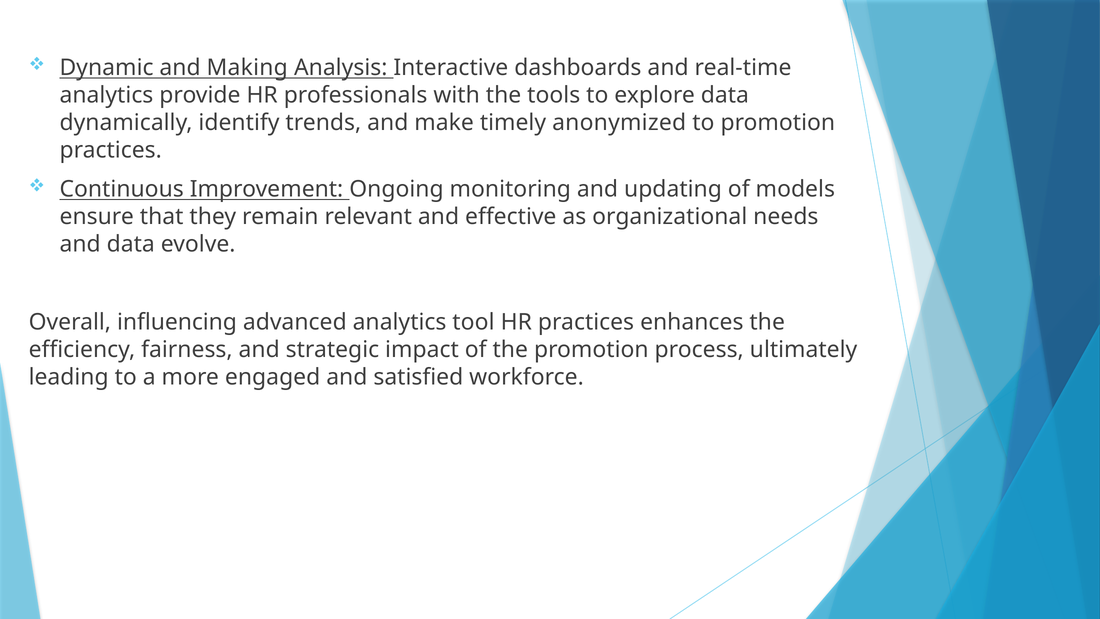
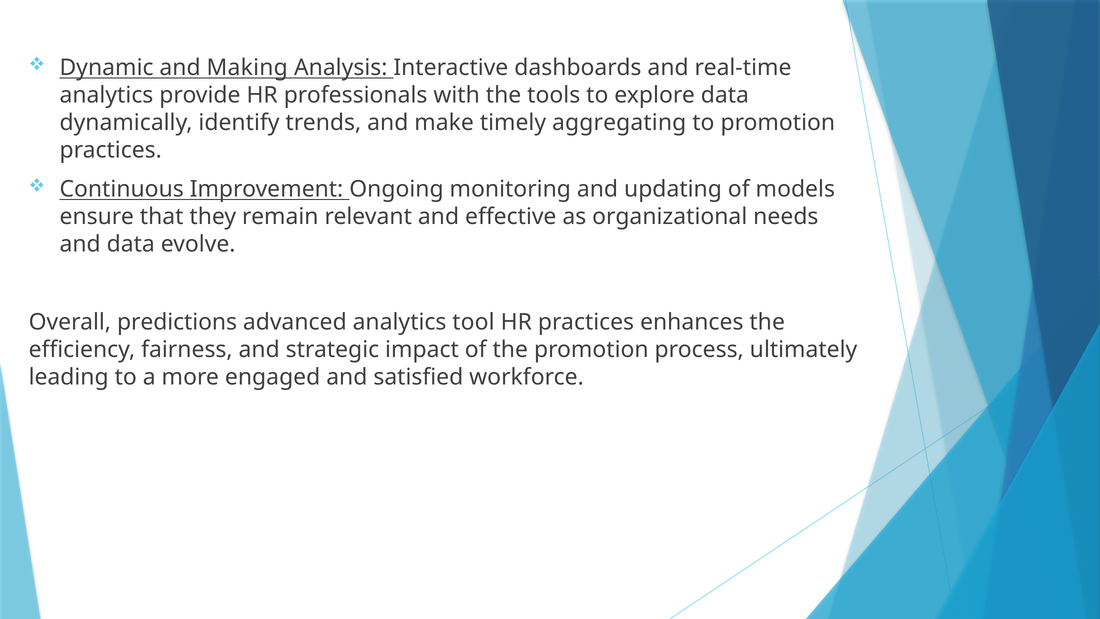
anonymized: anonymized -> aggregating
influencing: influencing -> predictions
